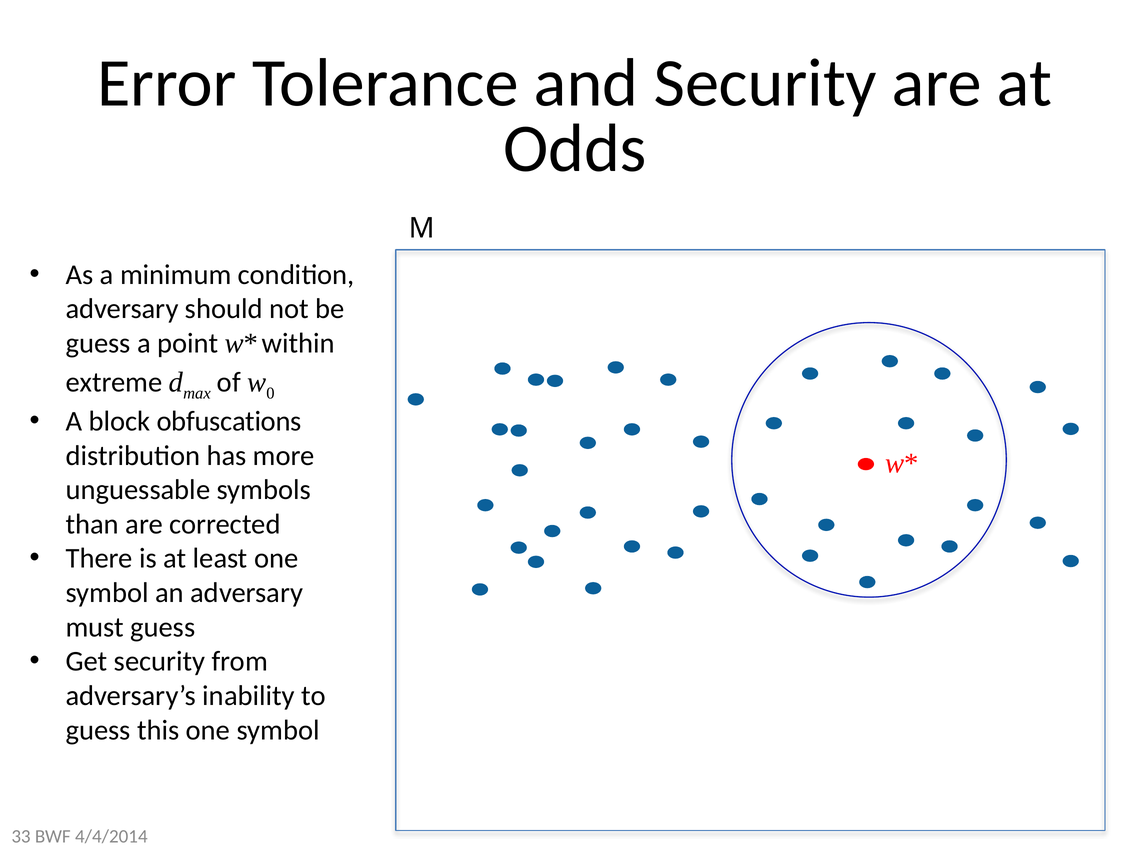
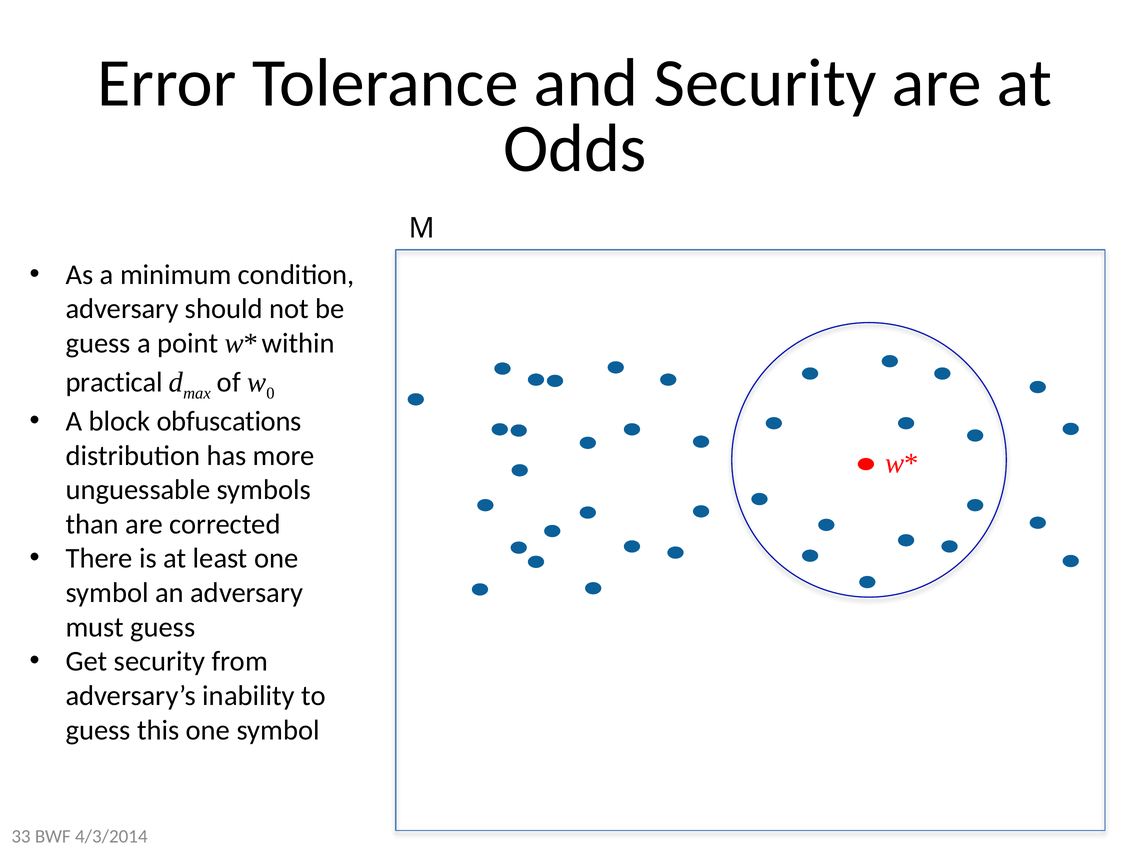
extreme: extreme -> practical
4/4/2014: 4/4/2014 -> 4/3/2014
